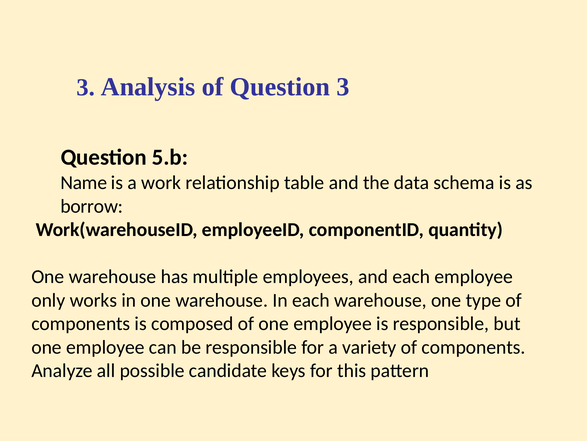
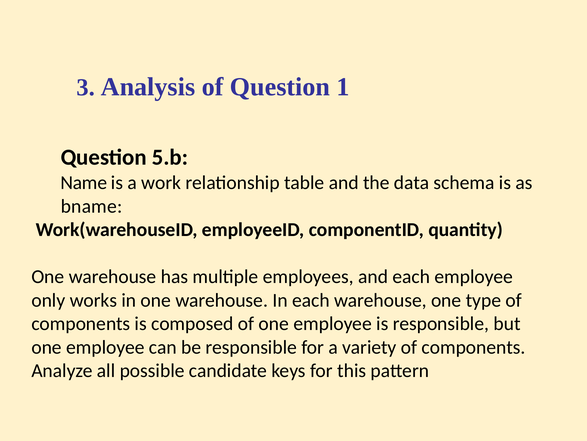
Question 3: 3 -> 1
borrow: borrow -> bname
